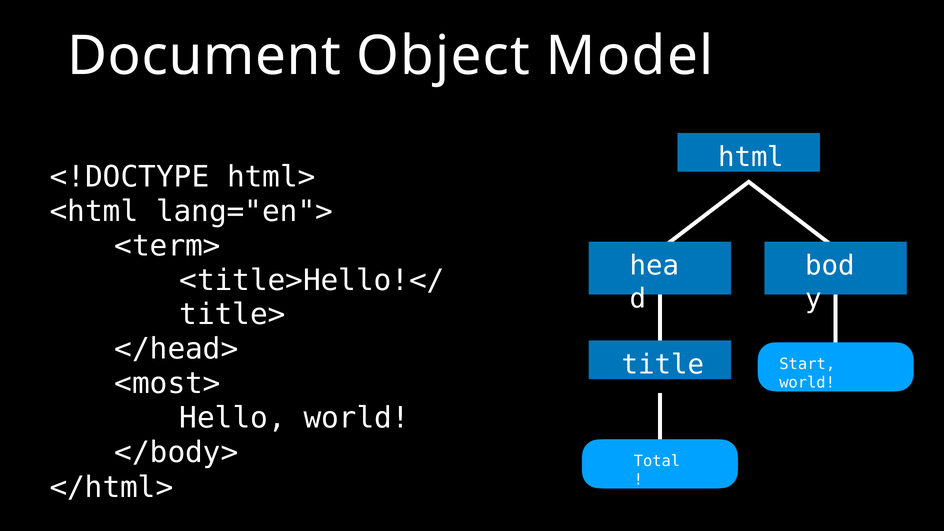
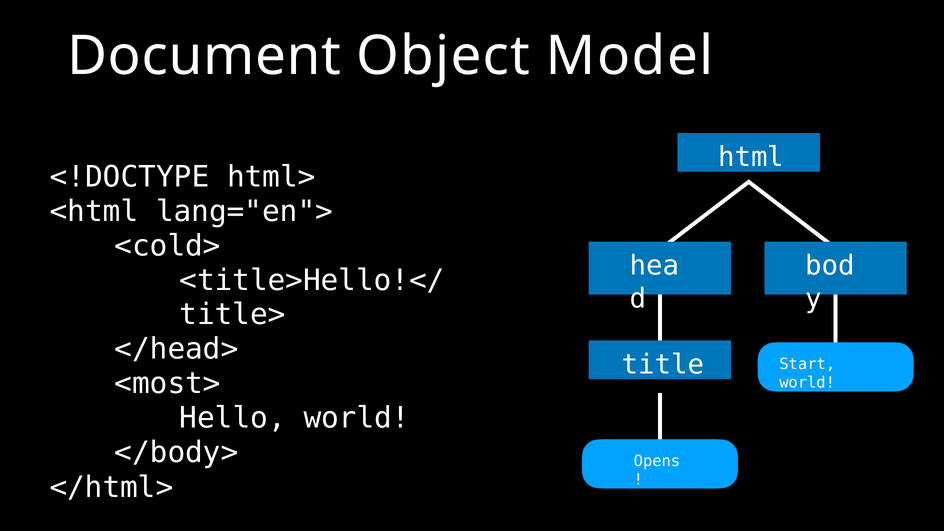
<term>: <term> -> <cold>
Total: Total -> Opens
